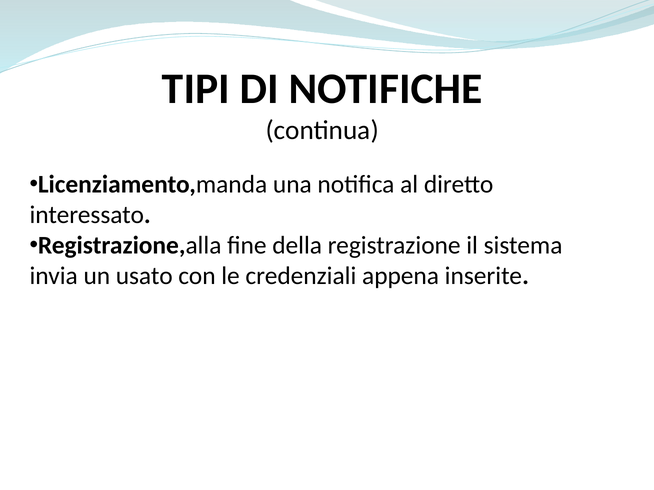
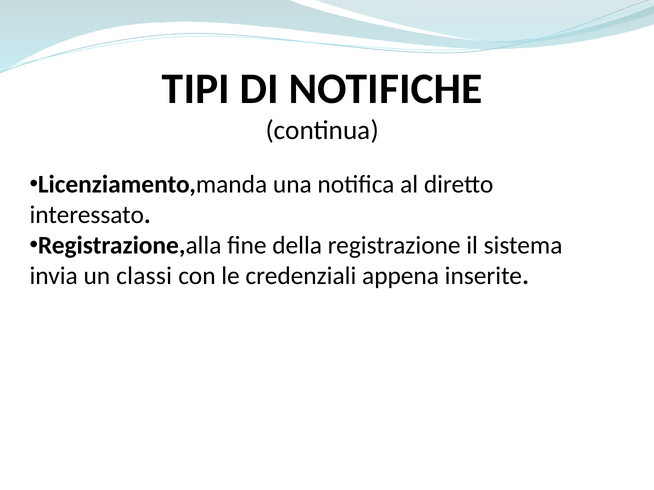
usato: usato -> classi
